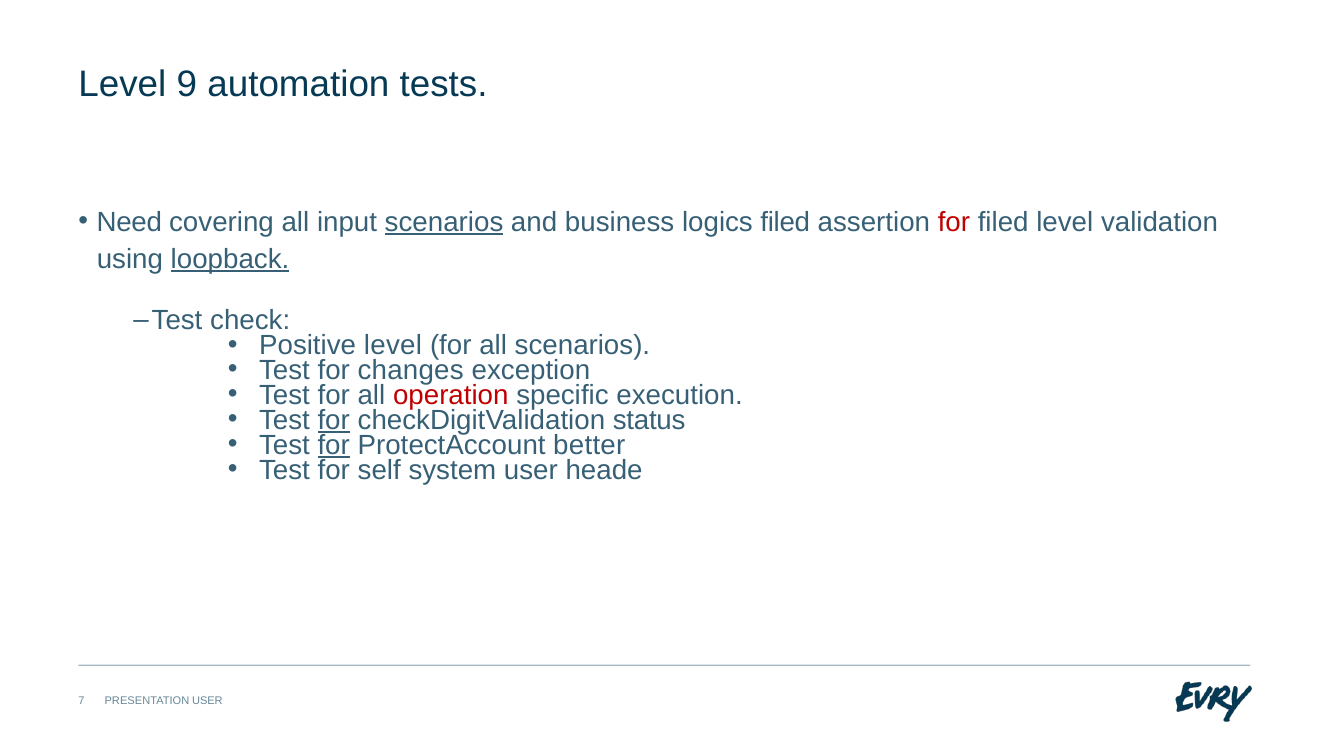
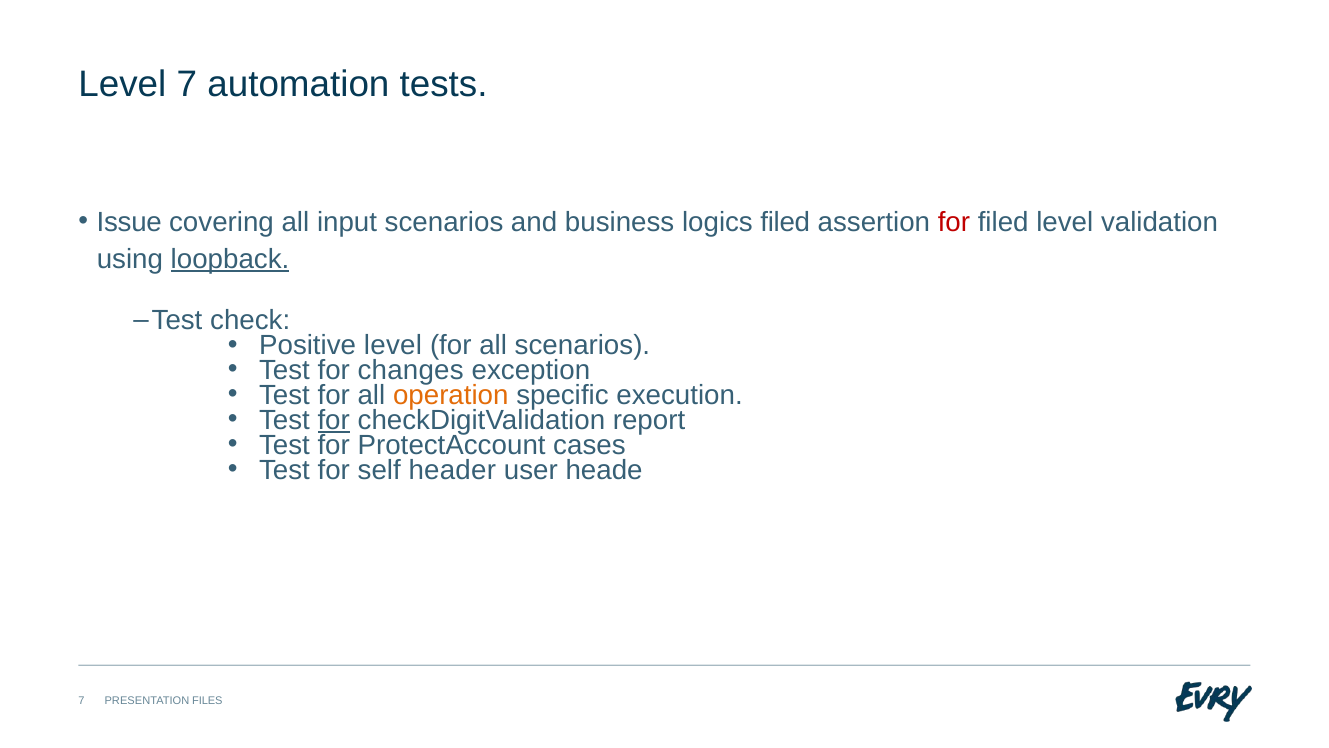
Level 9: 9 -> 7
Need: Need -> Issue
scenarios at (444, 222) underline: present -> none
operation colour: red -> orange
status: status -> report
for at (334, 445) underline: present -> none
better: better -> cases
system: system -> header
PRESENTATION USER: USER -> FILES
